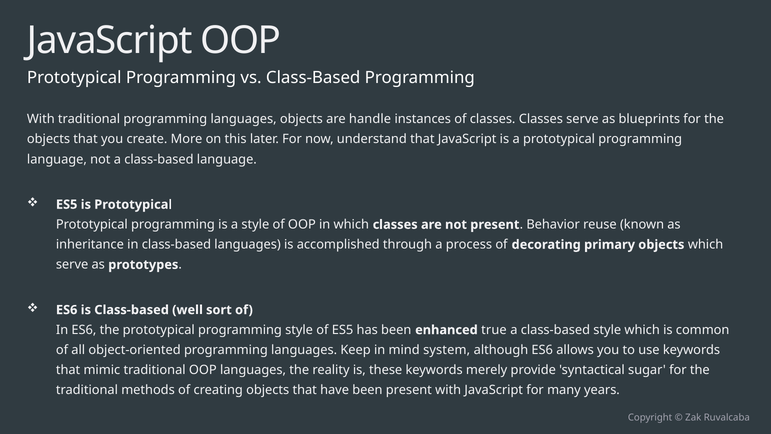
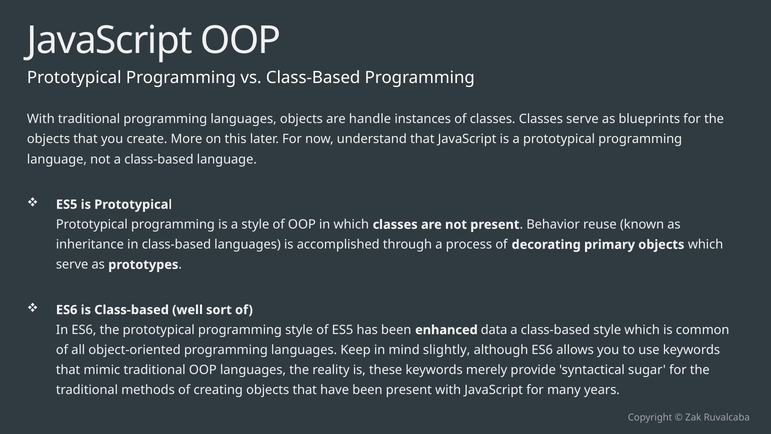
true: true -> data
system: system -> slightly
